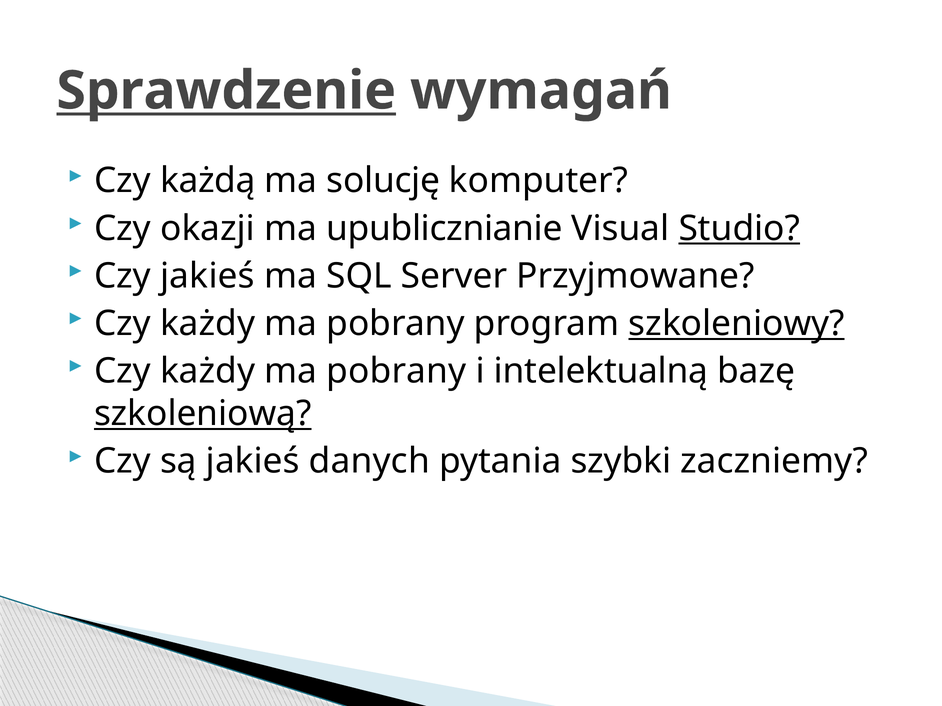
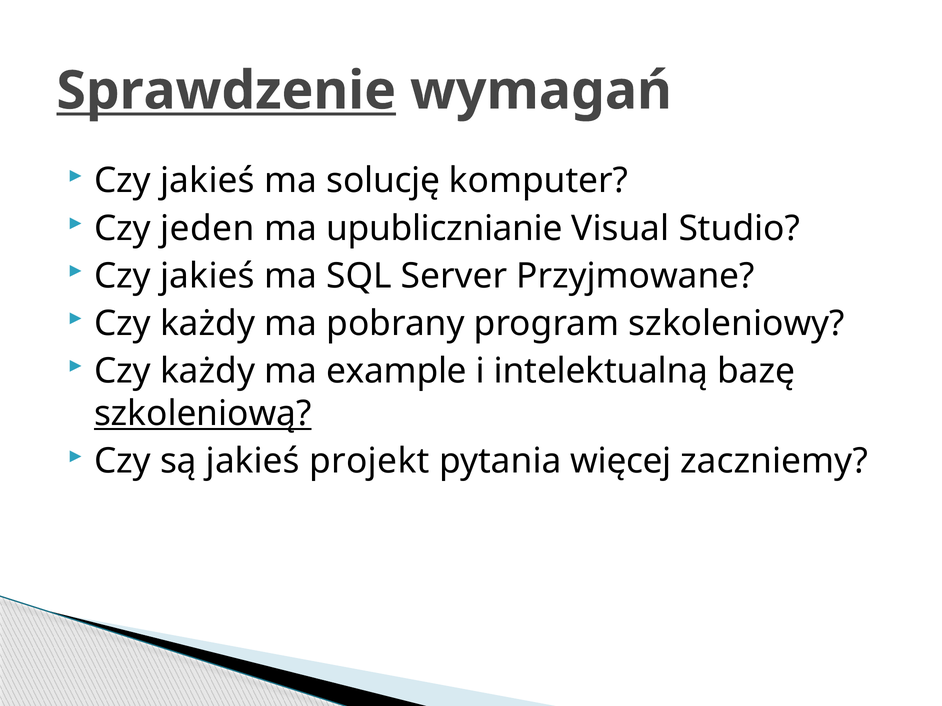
każdą at (208, 181): każdą -> jakieś
okazji: okazji -> jeden
Studio underline: present -> none
szkoleniowy underline: present -> none
pobrany at (396, 372): pobrany -> example
danych: danych -> projekt
szybki: szybki -> więcej
